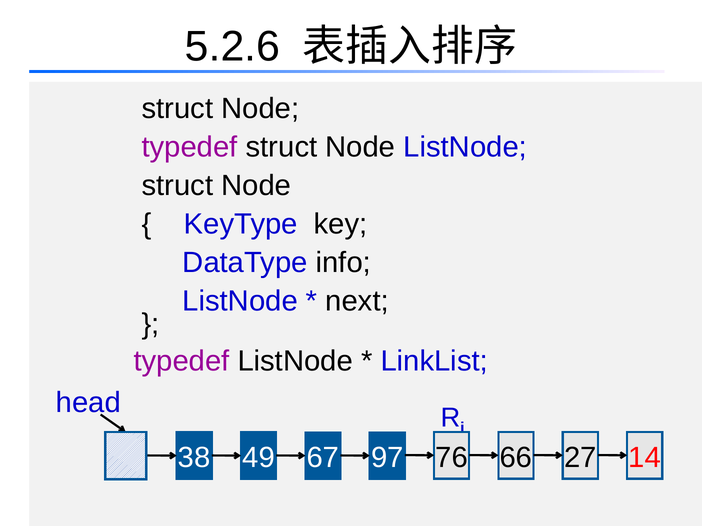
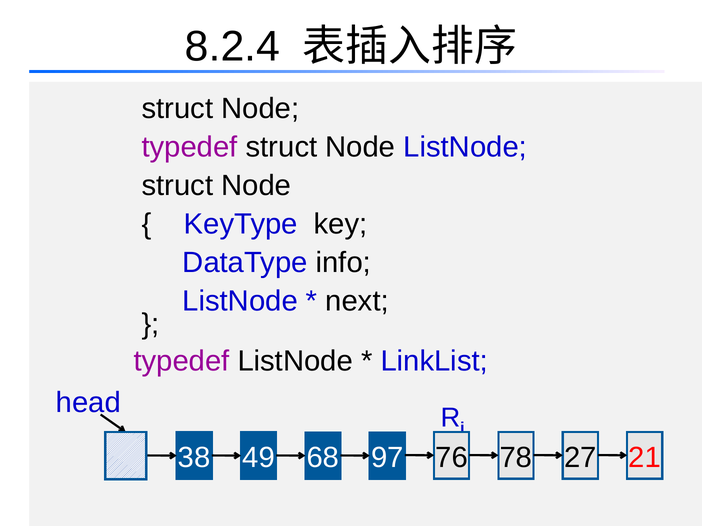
5.2.6: 5.2.6 -> 8.2.4
66: 66 -> 78
14: 14 -> 21
67: 67 -> 68
